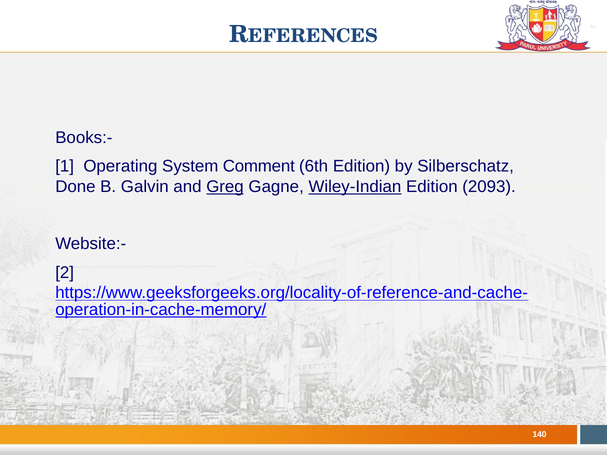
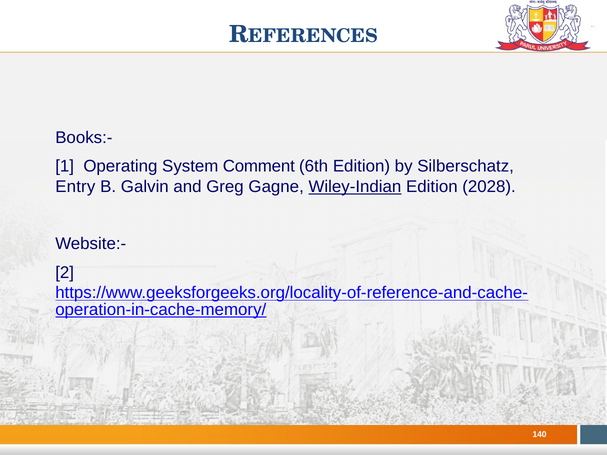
Done: Done -> Entry
Greg underline: present -> none
2093: 2093 -> 2028
